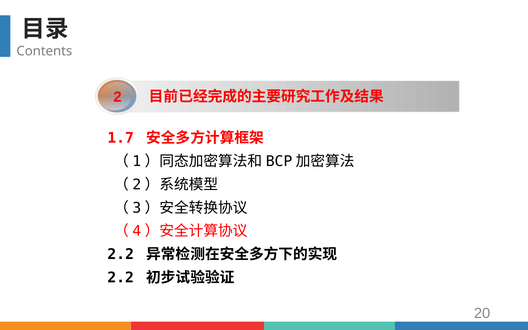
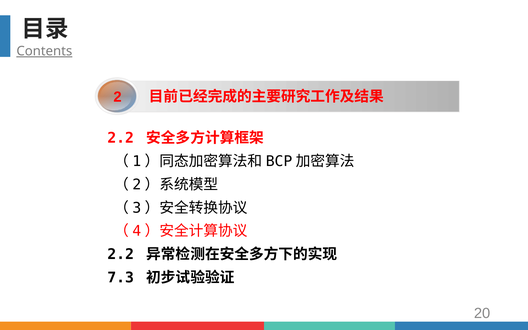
Contents underline: none -> present
1.7 at (121, 138): 1.7 -> 2.2
2.2 at (121, 278): 2.2 -> 7.3
